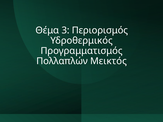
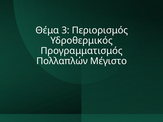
Μεικτός: Μεικτός -> Μέγιστο
